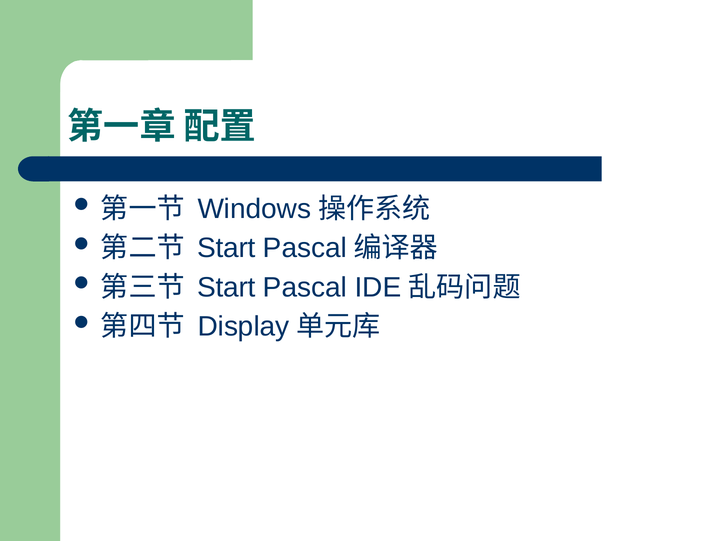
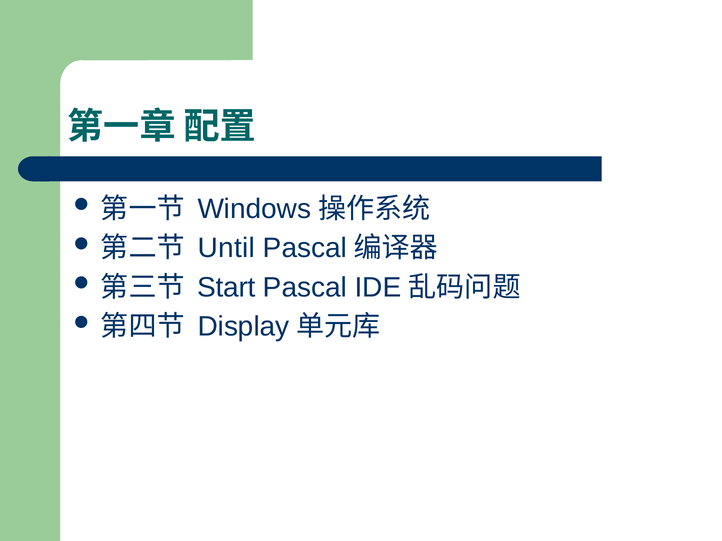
Start at (227, 248): Start -> Until
